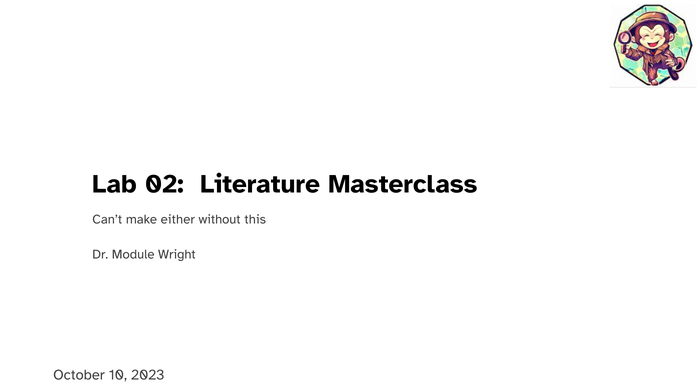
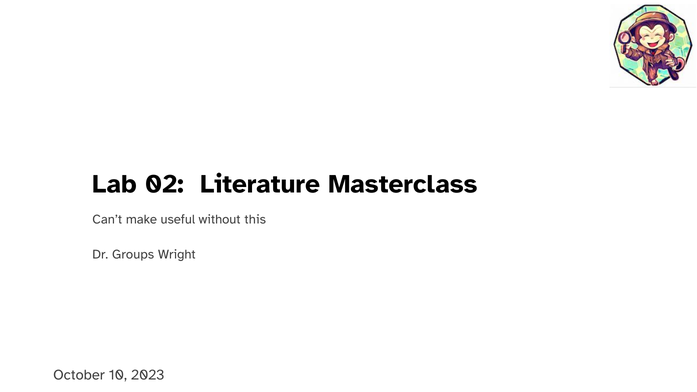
either: either -> useful
Module: Module -> Groups
